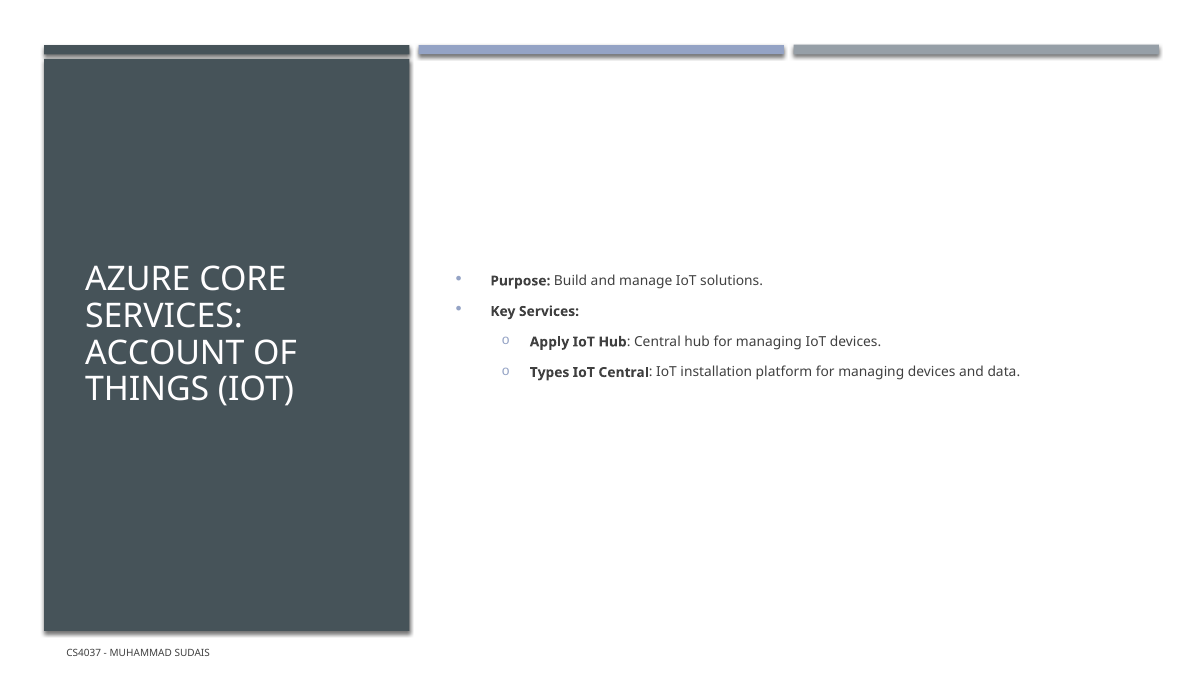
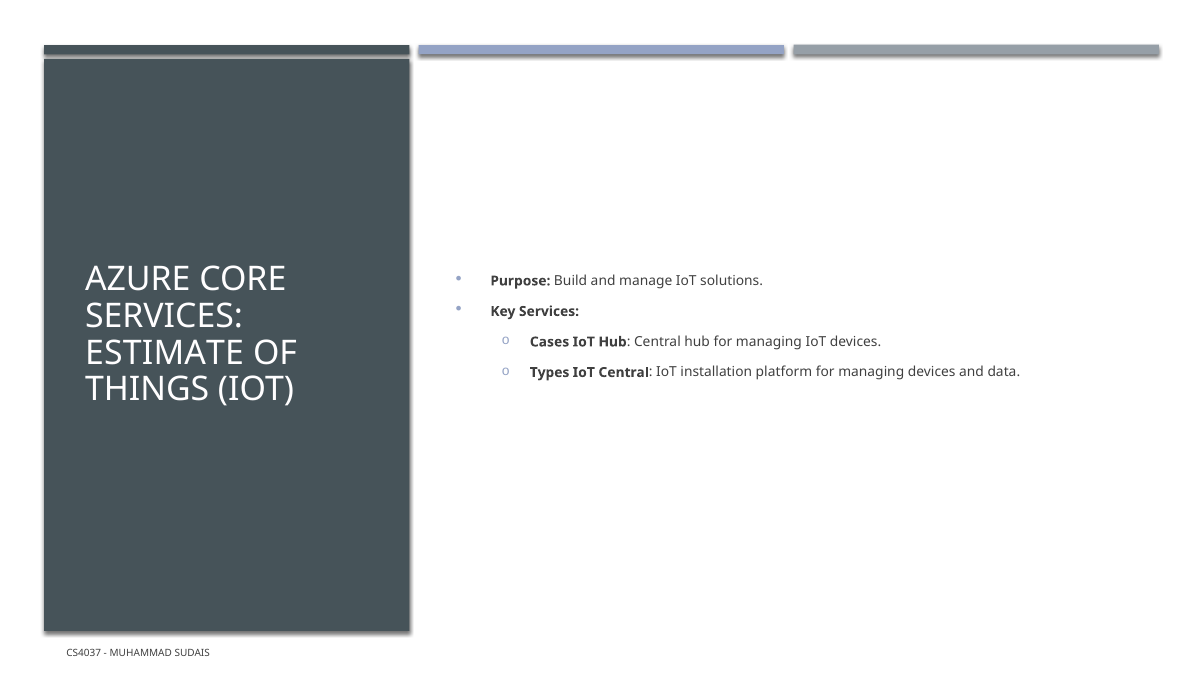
Apply: Apply -> Cases
ACCOUNT: ACCOUNT -> ESTIMATE
